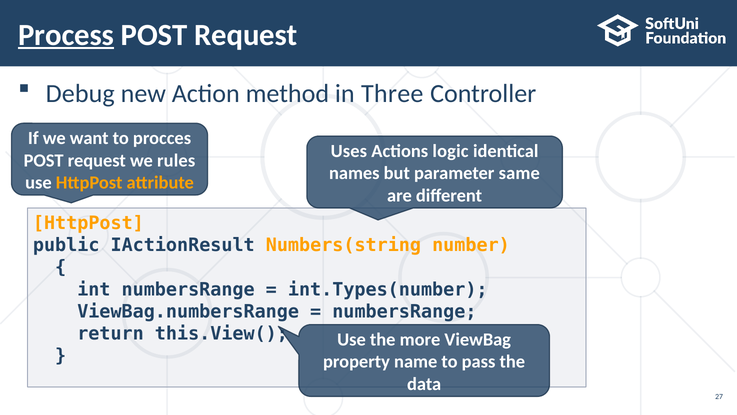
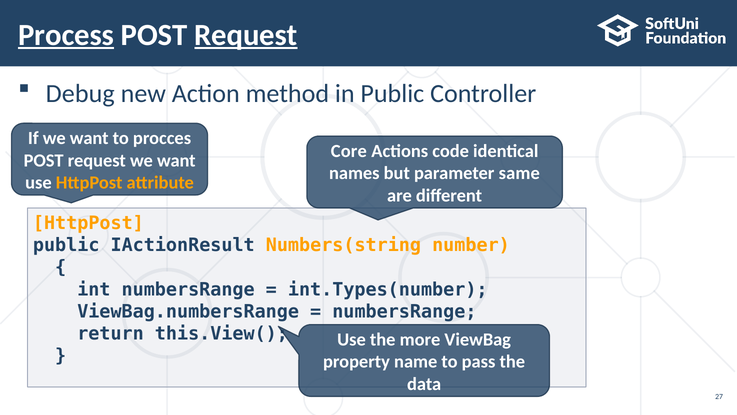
Request at (246, 35) underline: none -> present
in Three: Three -> Public
Uses: Uses -> Core
logic: logic -> code
request we rules: rules -> want
